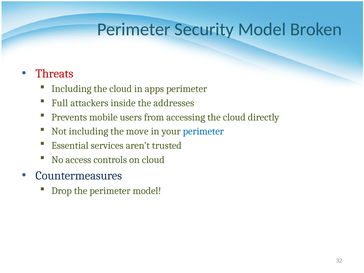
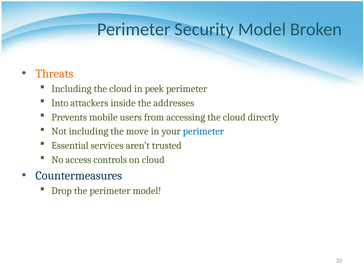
Threats colour: red -> orange
apps: apps -> peek
Full: Full -> Into
